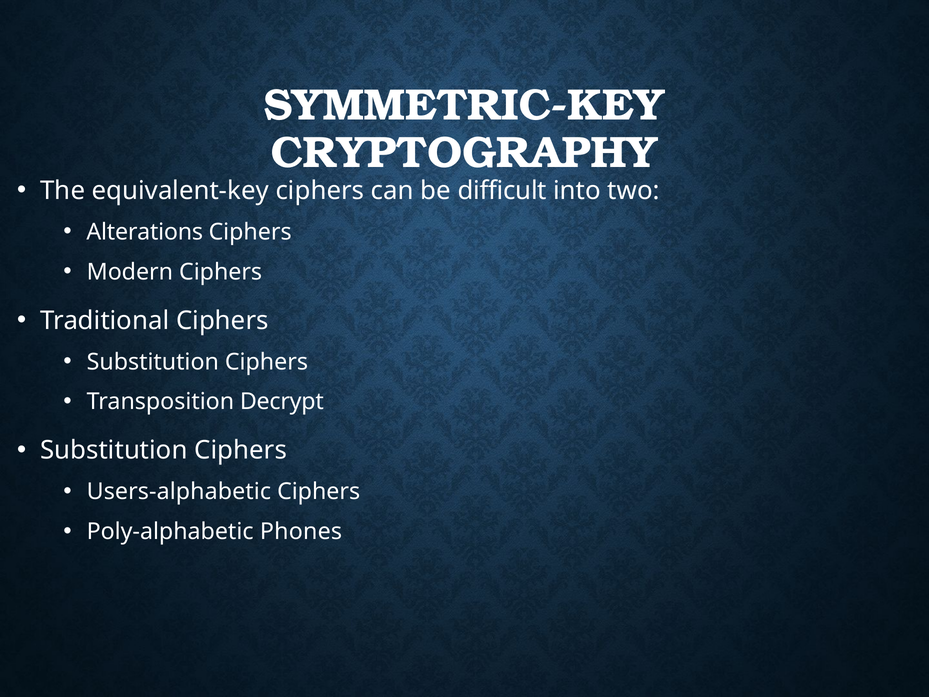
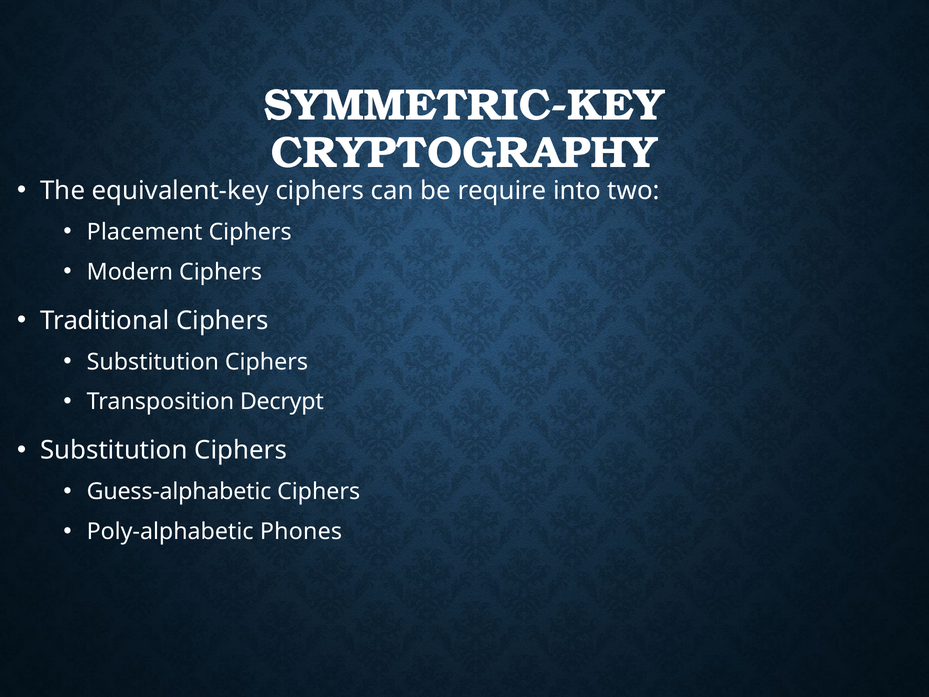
difficult: difficult -> require
Alterations: Alterations -> Placement
Users-alphabetic: Users-alphabetic -> Guess-alphabetic
